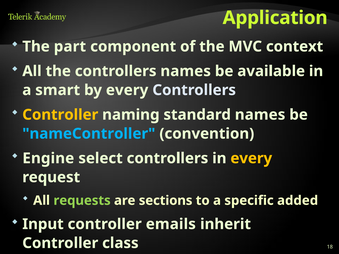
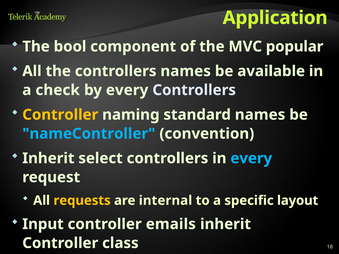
part: part -> bool
MVC context: context -> popular
smart: smart -> check
Engine at (48, 158): Engine -> Inherit
every at (251, 158) colour: yellow -> light blue
requests colour: light green -> yellow
sections: sections -> internal
added: added -> layout
